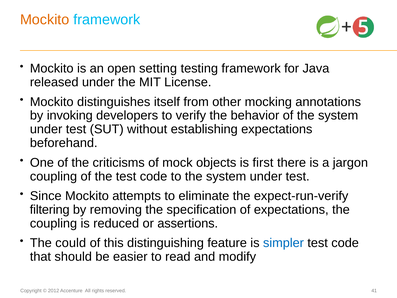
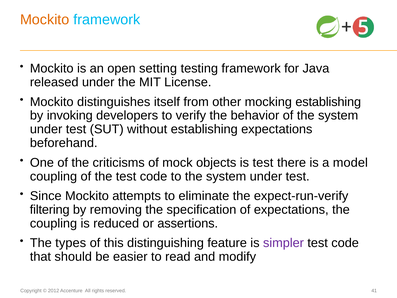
mocking annotations: annotations -> establishing
is first: first -> test
jargon: jargon -> model
could: could -> types
simpler colour: blue -> purple
